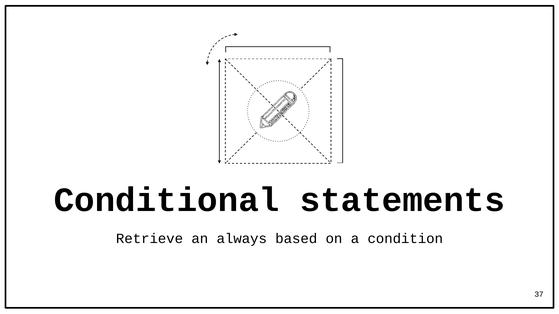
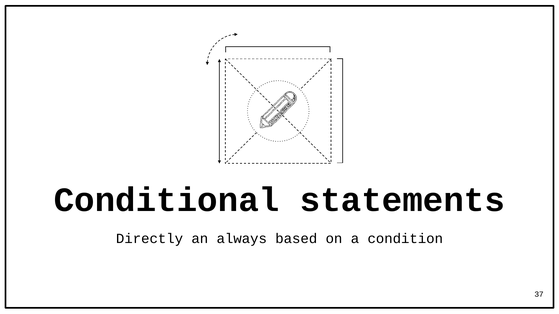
Retrieve: Retrieve -> Directly
